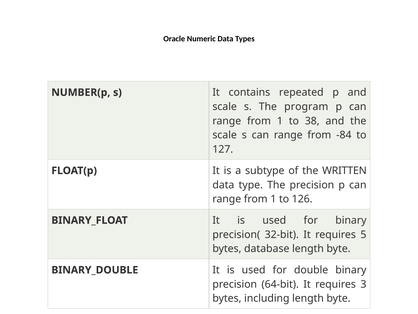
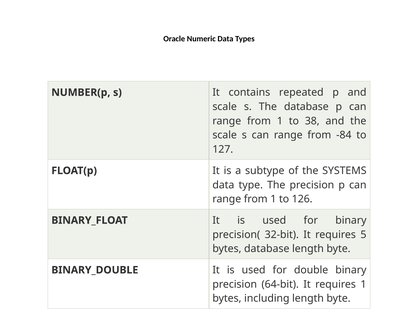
The program: program -> database
WRITTEN: WRITTEN -> SYSTEMS
requires 3: 3 -> 1
